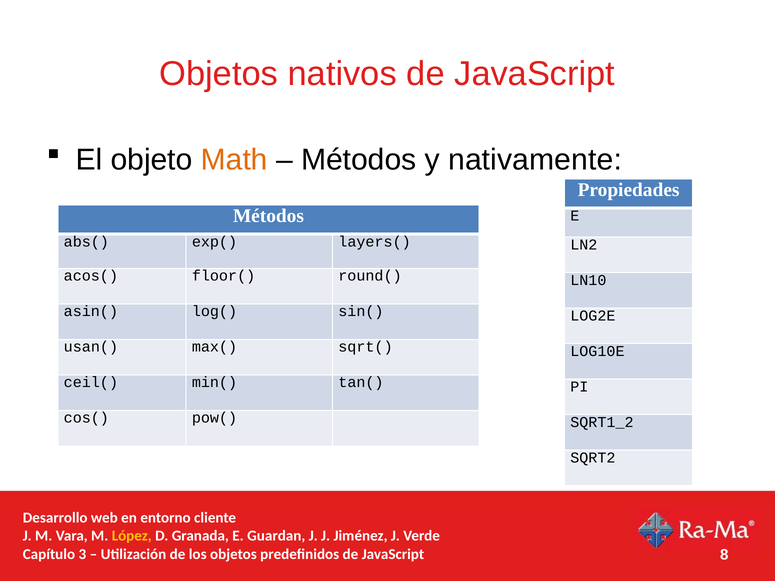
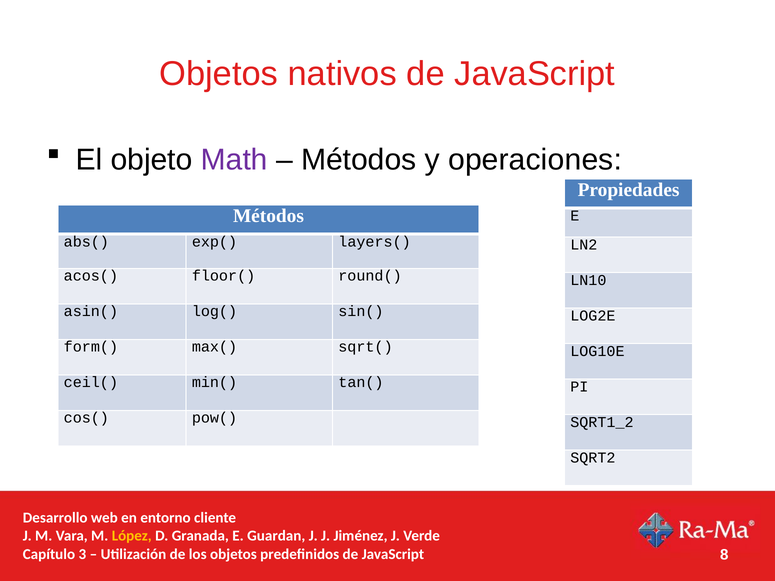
Math colour: orange -> purple
nativamente: nativamente -> operaciones
usan(: usan( -> form(
